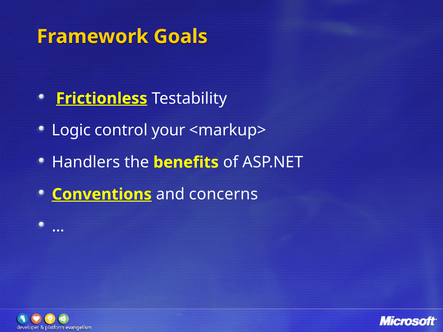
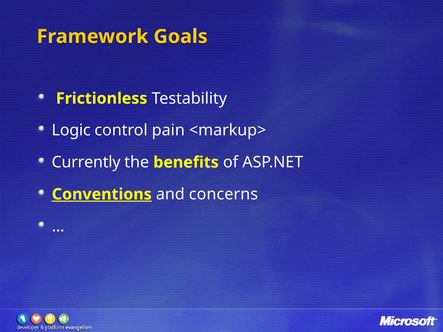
Frictionless underline: present -> none
your: your -> pain
Handlers: Handlers -> Currently
